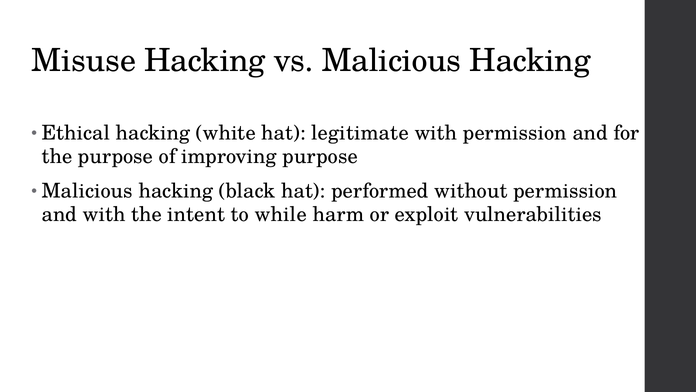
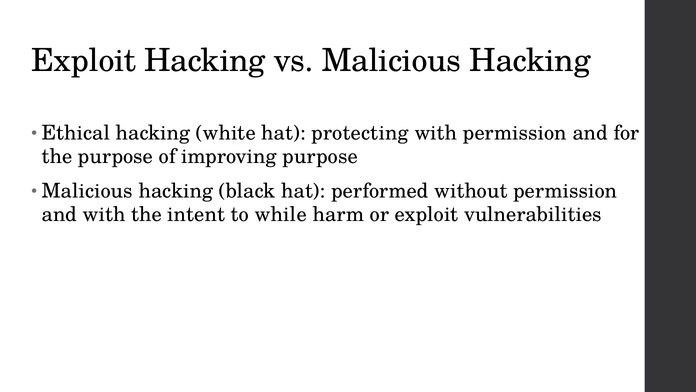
Misuse at (84, 61): Misuse -> Exploit
legitimate: legitimate -> protecting
